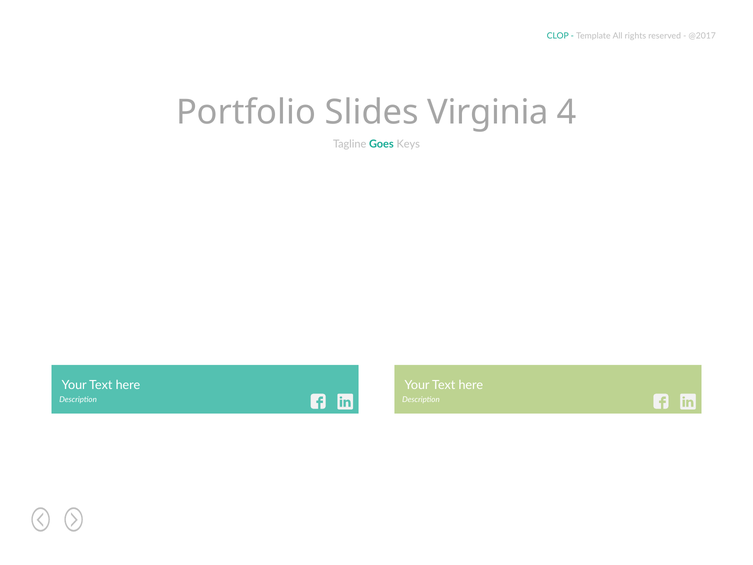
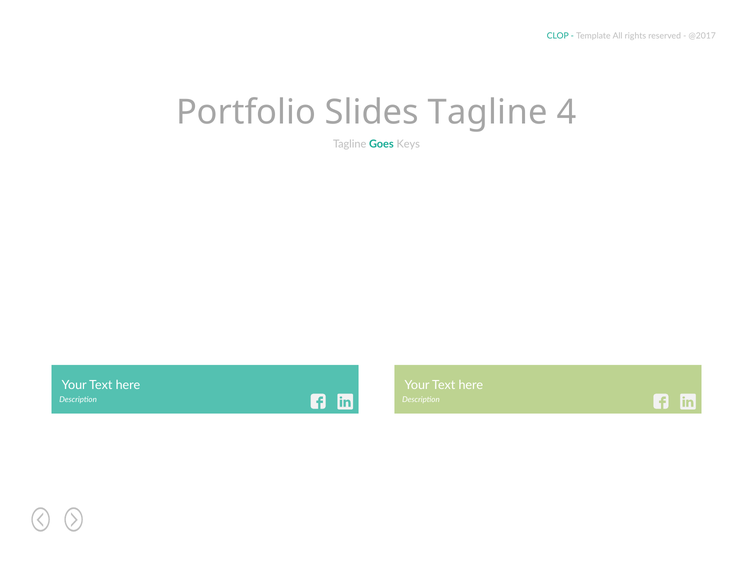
Slides Virginia: Virginia -> Tagline
